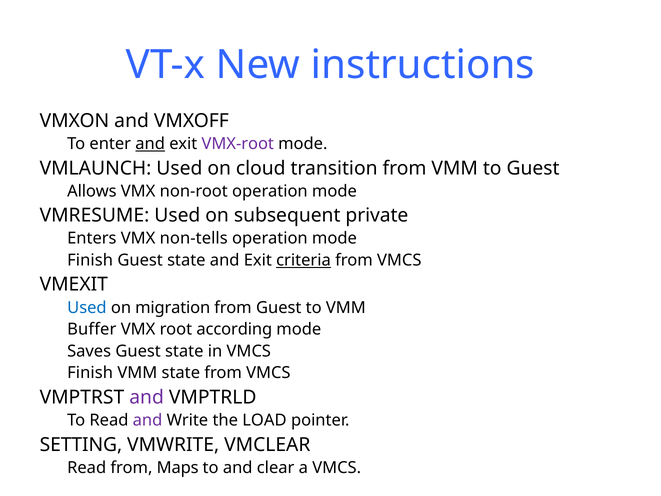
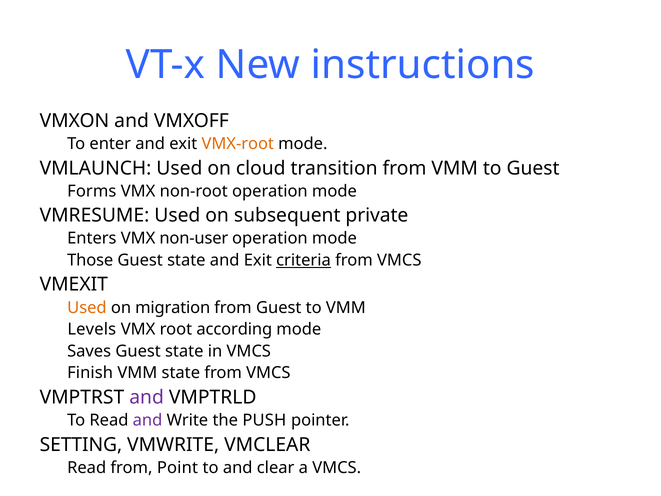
and at (150, 144) underline: present -> none
VMX-root colour: purple -> orange
Allows: Allows -> Forms
non-tells: non-tells -> non-user
Finish at (90, 260): Finish -> Those
Used at (87, 307) colour: blue -> orange
Buffer: Buffer -> Levels
LOAD: LOAD -> PUSH
Maps: Maps -> Point
